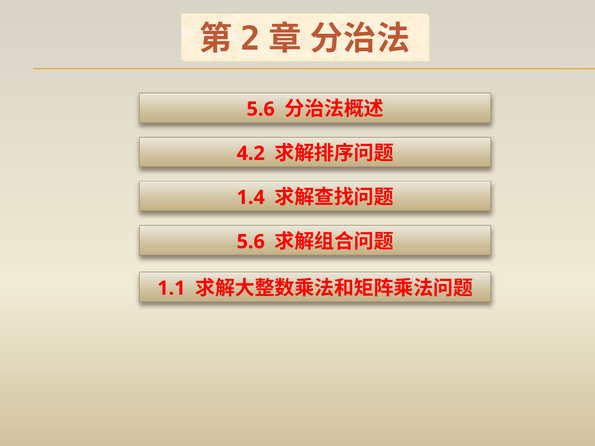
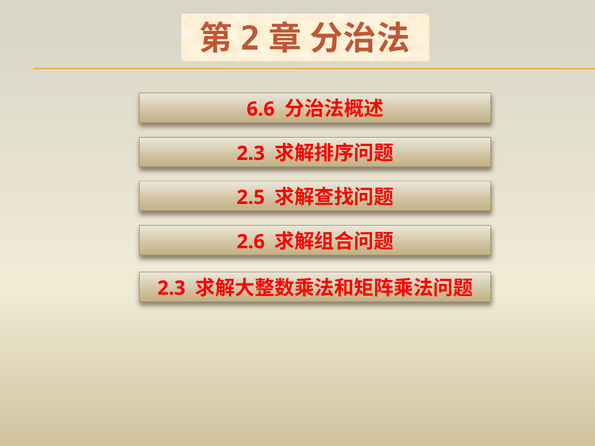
5.6 at (261, 109): 5.6 -> 6.6
4.2 at (251, 153): 4.2 -> 2.3
1.4: 1.4 -> 2.5
5.6 at (251, 242): 5.6 -> 2.6
1.1 at (171, 288): 1.1 -> 2.3
